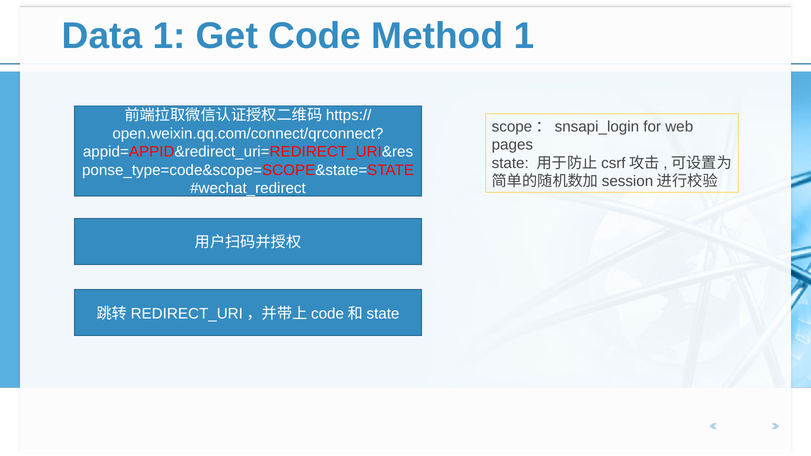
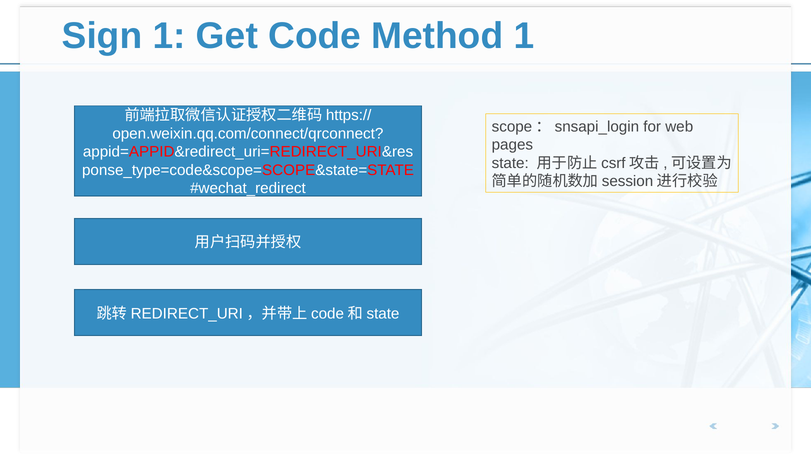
Data: Data -> Sign
